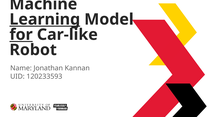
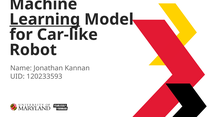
for underline: present -> none
